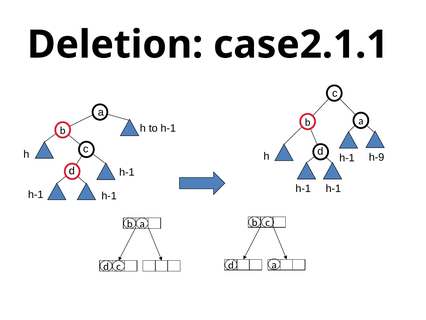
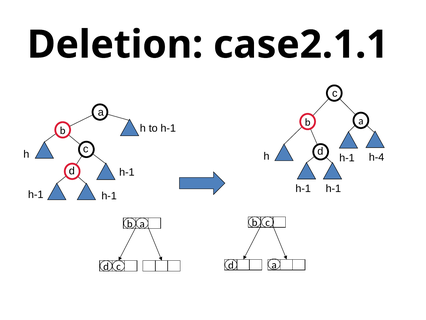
h-9: h-9 -> h-4
